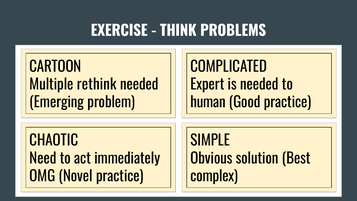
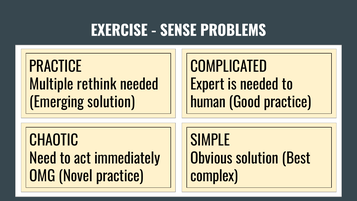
THINK: THINK -> SENSE
CARTOON at (55, 67): CARTOON -> PRACTICE
Emerging problem: problem -> solution
